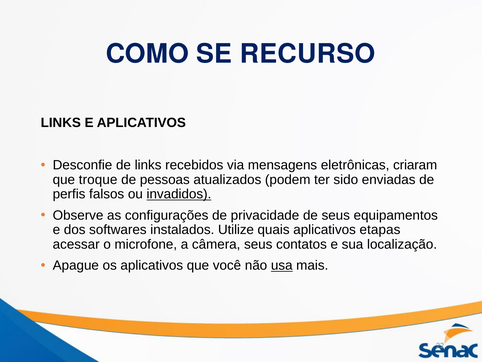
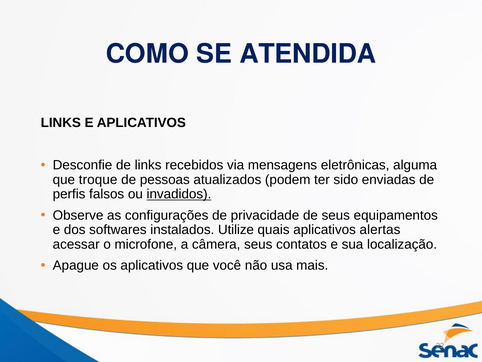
RECURSO: RECURSO -> ATENDIDA
criaram: criaram -> alguma
etapas: etapas -> alertas
usa underline: present -> none
